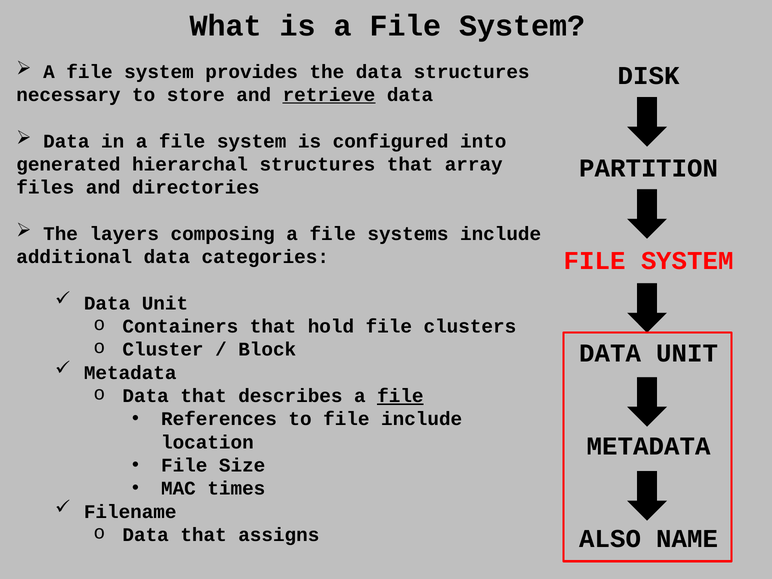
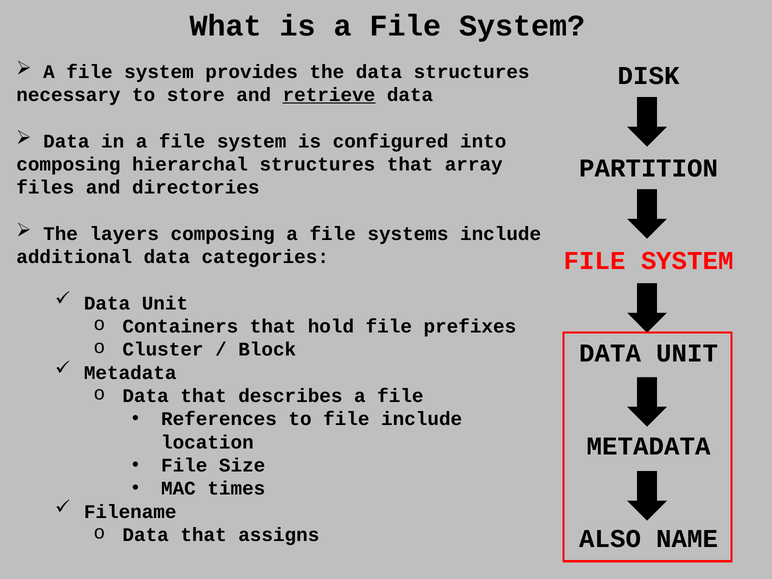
generated at (68, 164): generated -> composing
clusters: clusters -> prefixes
file at (400, 396) underline: present -> none
